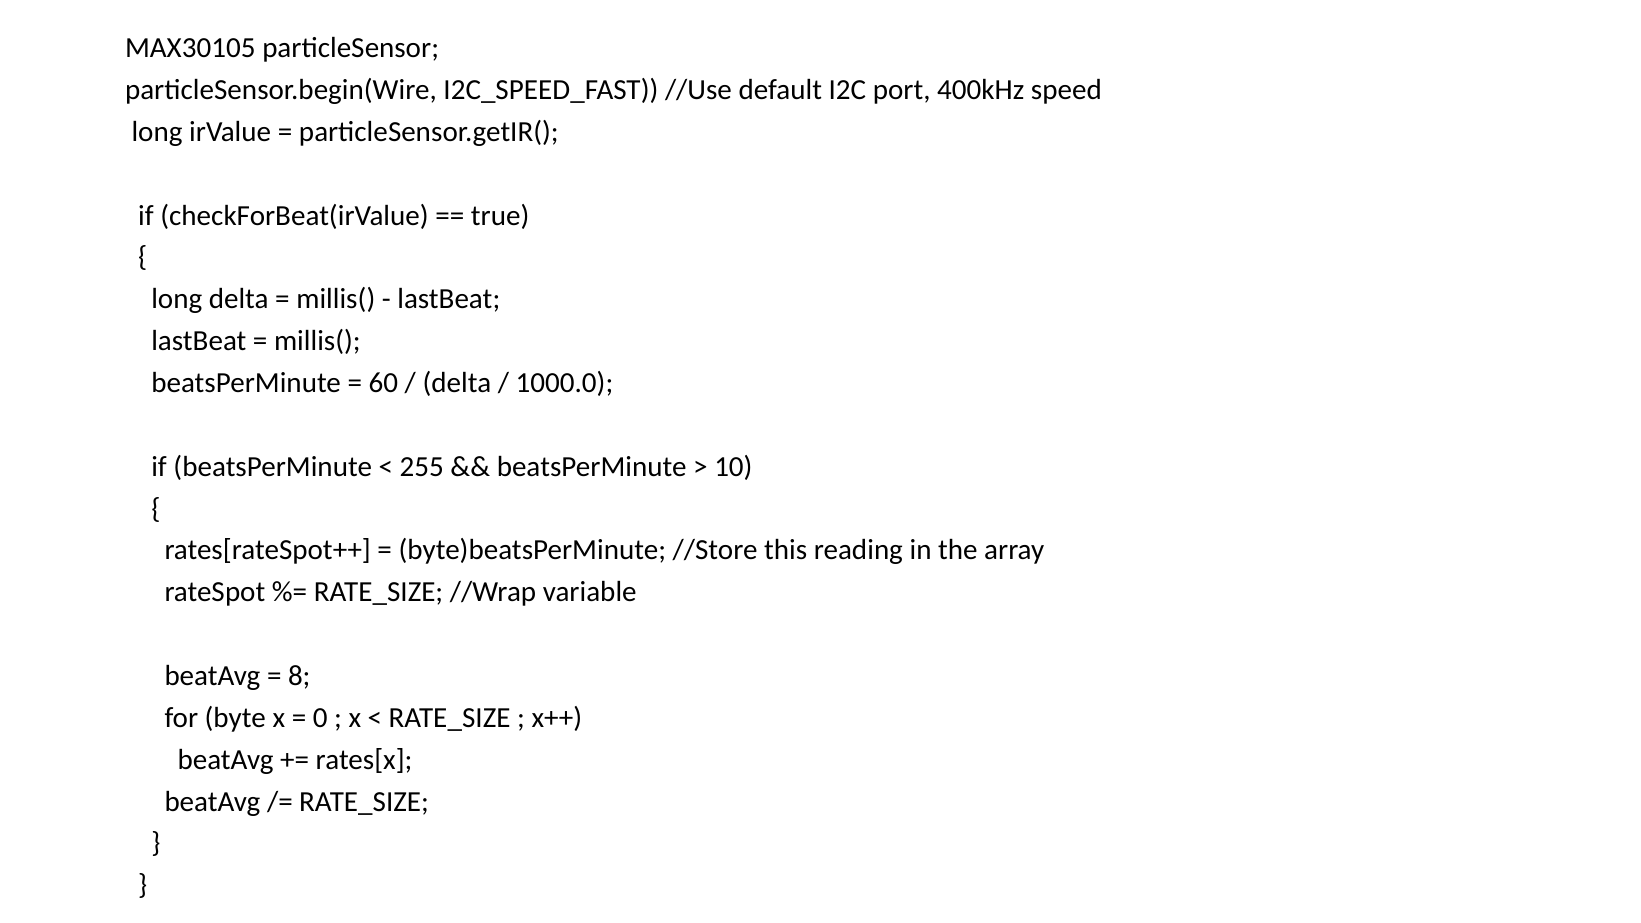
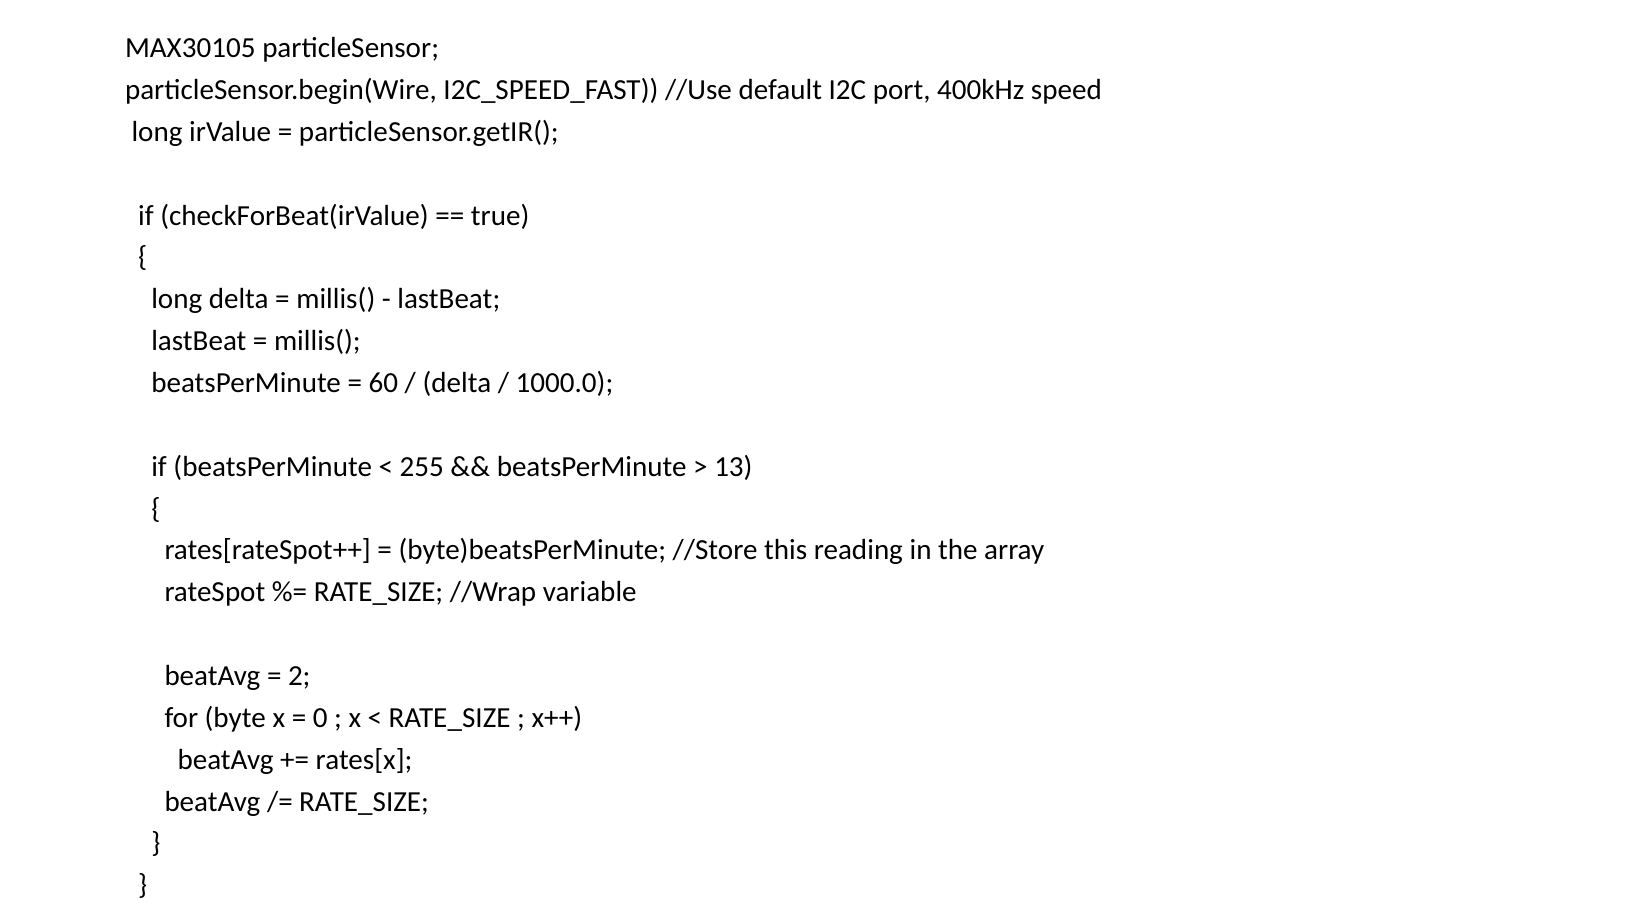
10: 10 -> 13
8: 8 -> 2
